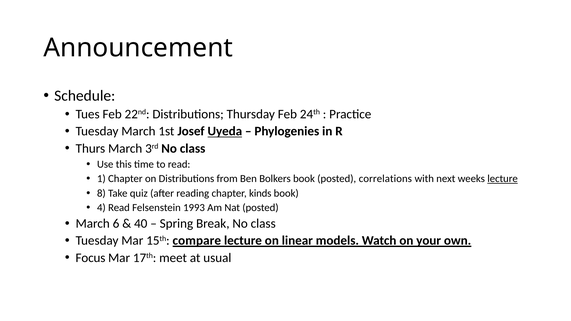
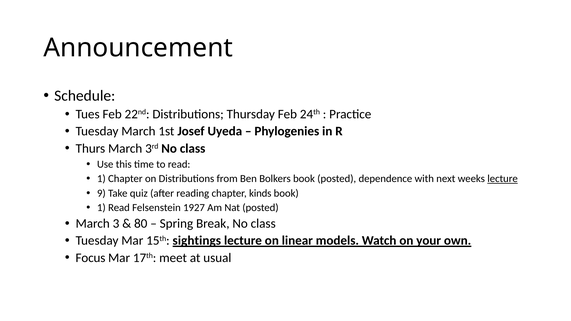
Uyeda underline: present -> none
correlations: correlations -> dependence
8: 8 -> 9
4 at (101, 208): 4 -> 1
1993: 1993 -> 1927
6: 6 -> 3
40: 40 -> 80
compare: compare -> sightings
